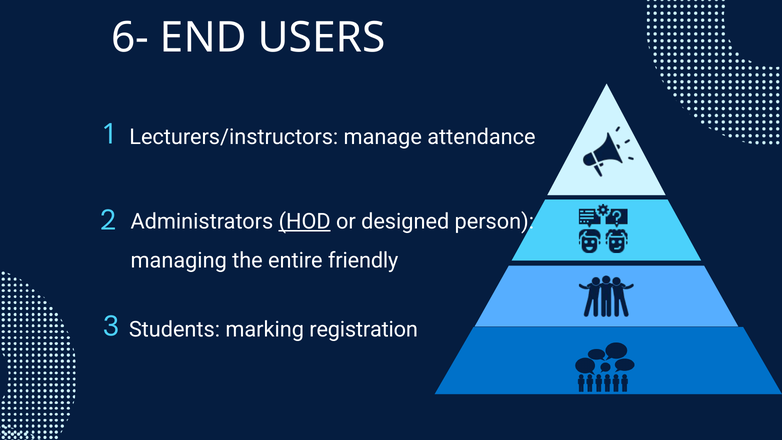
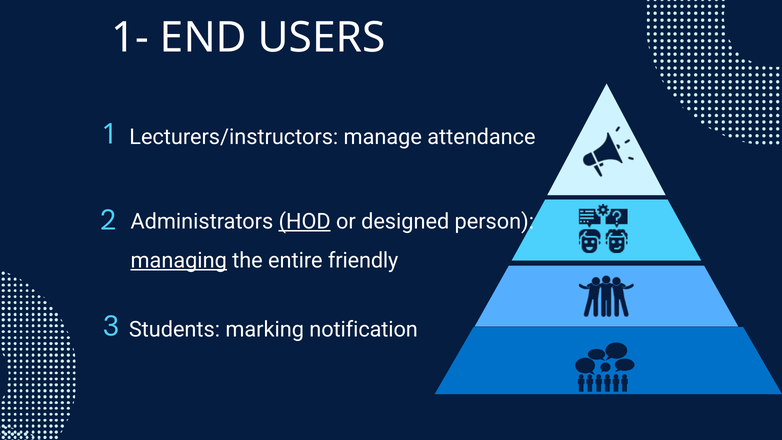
6-: 6- -> 1-
managing underline: none -> present
registration: registration -> notification
